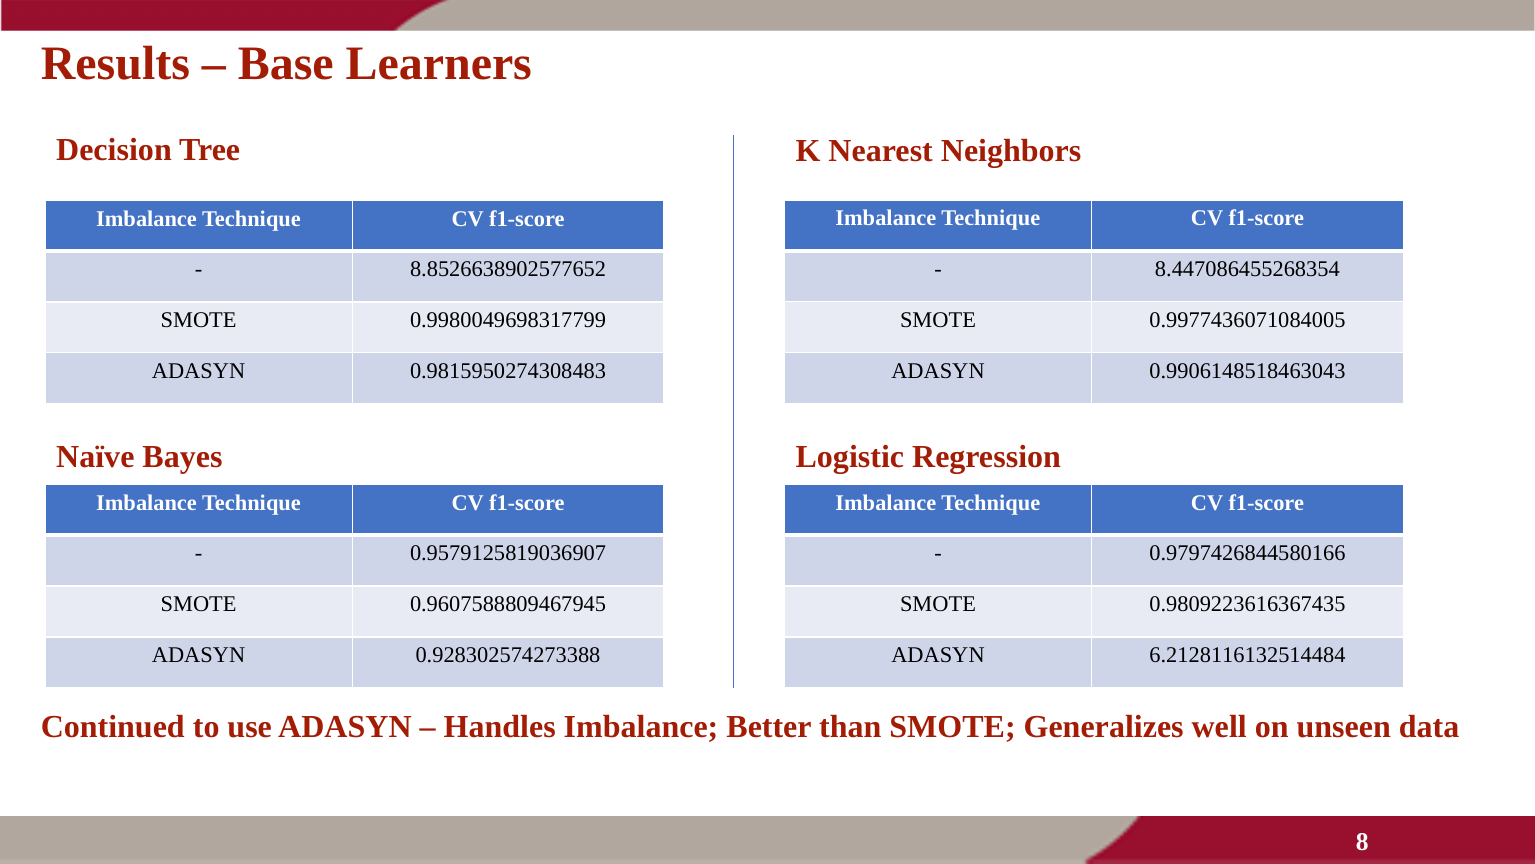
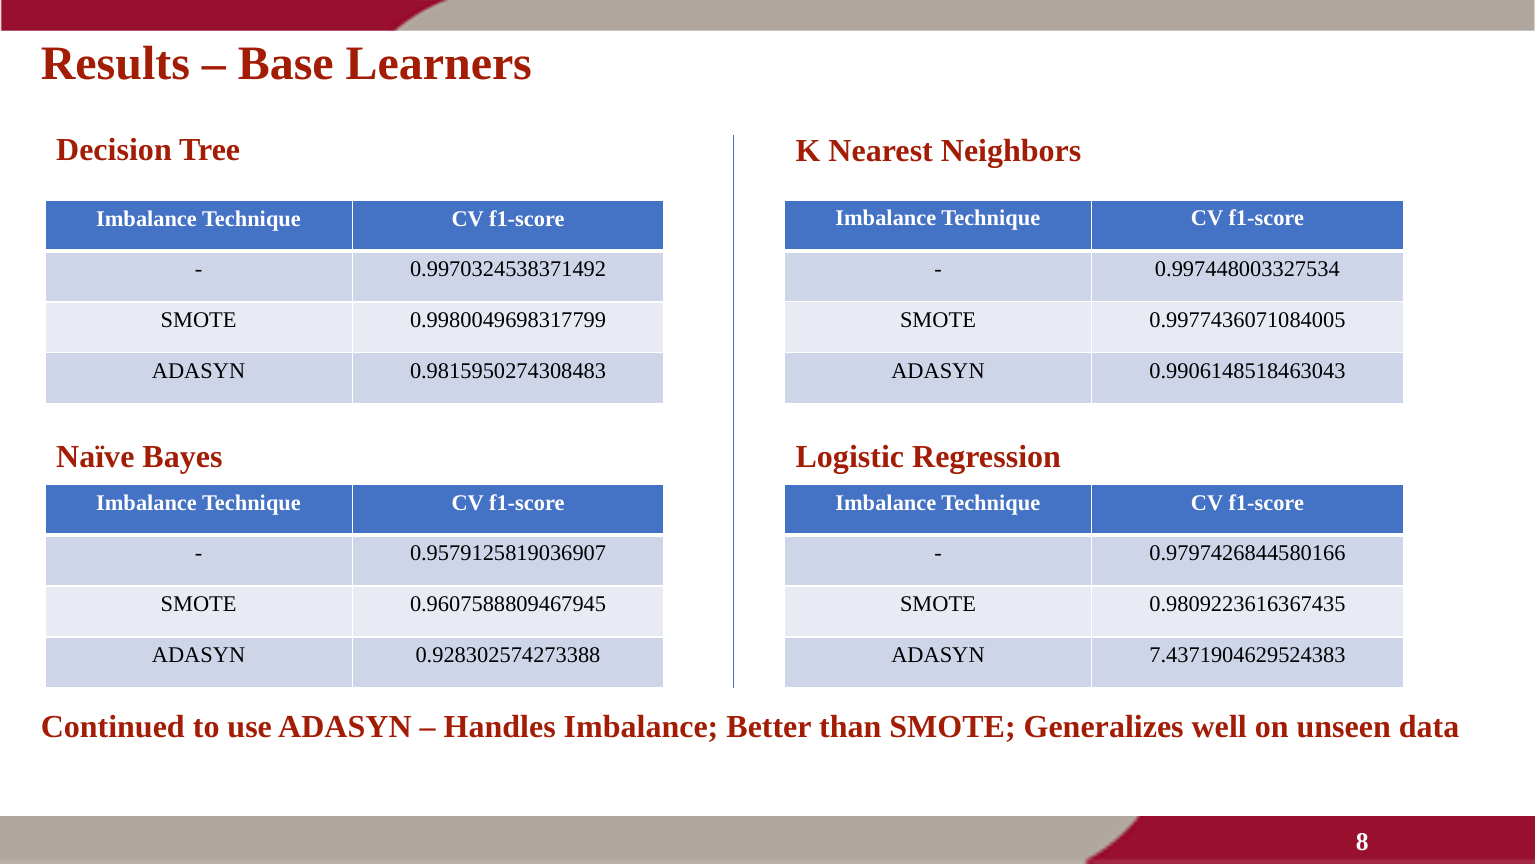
8.447086455268354: 8.447086455268354 -> 0.997448003327534
8.8526638902577652: 8.8526638902577652 -> 0.9970324538371492
6.2128116132514484: 6.2128116132514484 -> 7.4371904629524383
